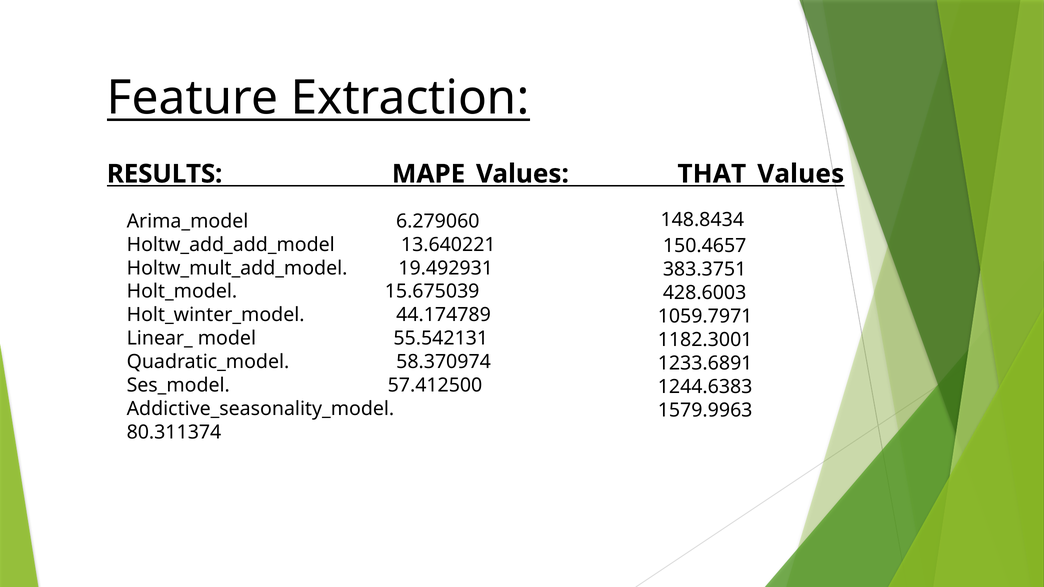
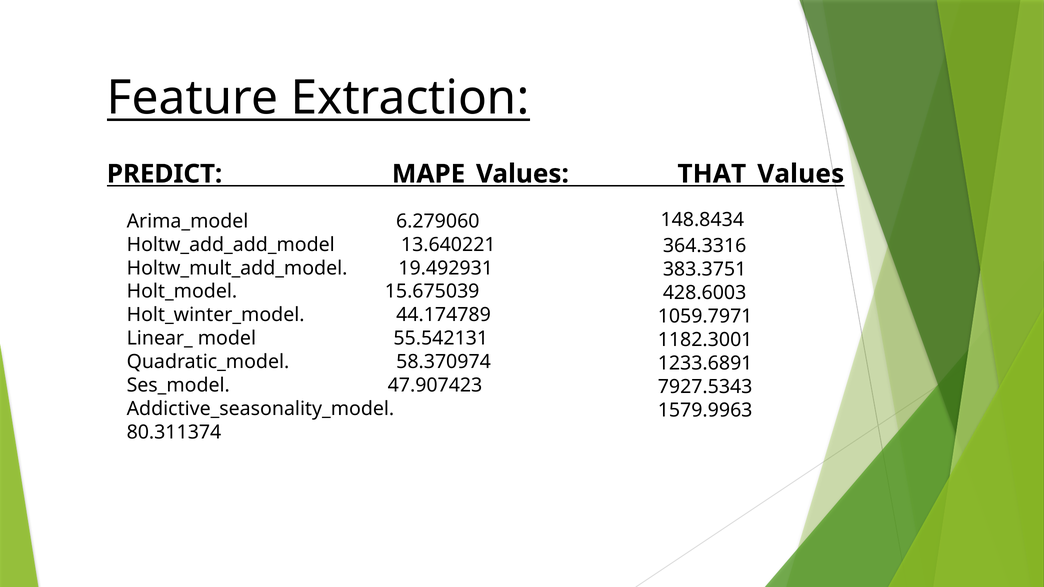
RESULTS: RESULTS -> PREDICT
150.4657: 150.4657 -> 364.3316
57.412500: 57.412500 -> 47.907423
1244.6383: 1244.6383 -> 7927.5343
